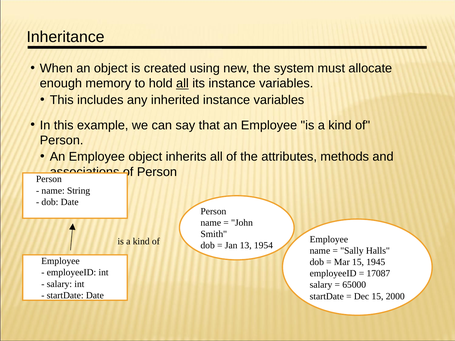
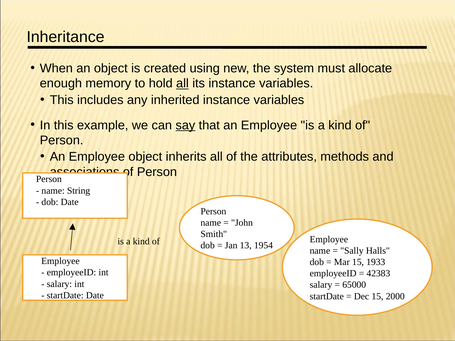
say underline: none -> present
1945: 1945 -> 1933
17087: 17087 -> 42383
